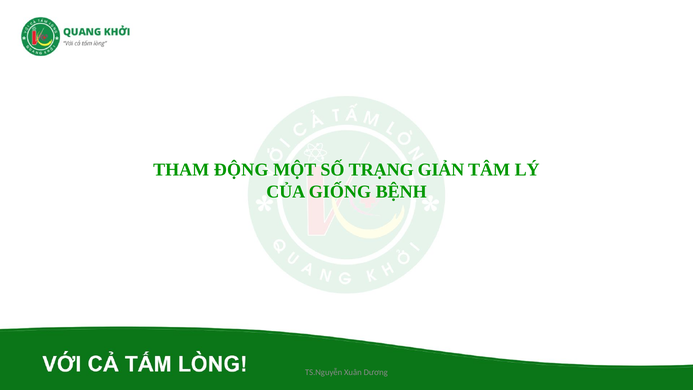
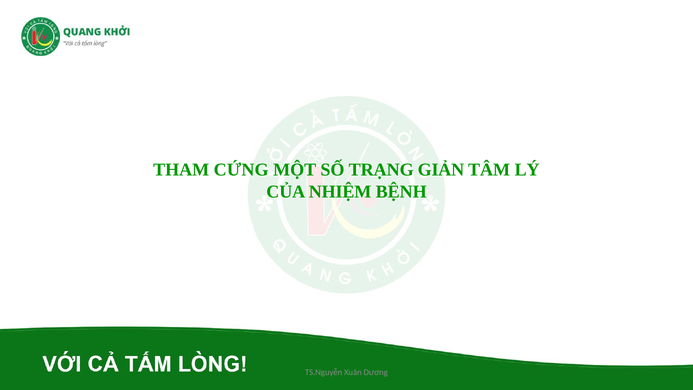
ĐỘNG: ĐỘNG -> CỨNG
GIỐNG: GIỐNG -> NHIỆM
